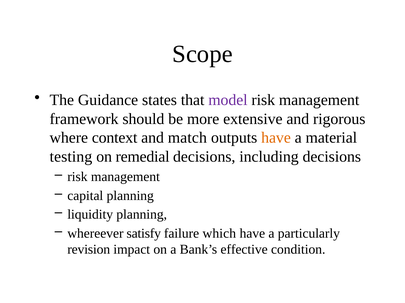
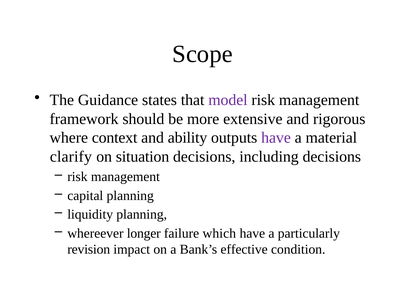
match: match -> ability
have at (276, 138) colour: orange -> purple
testing: testing -> clarify
remedial: remedial -> situation
satisfy: satisfy -> longer
